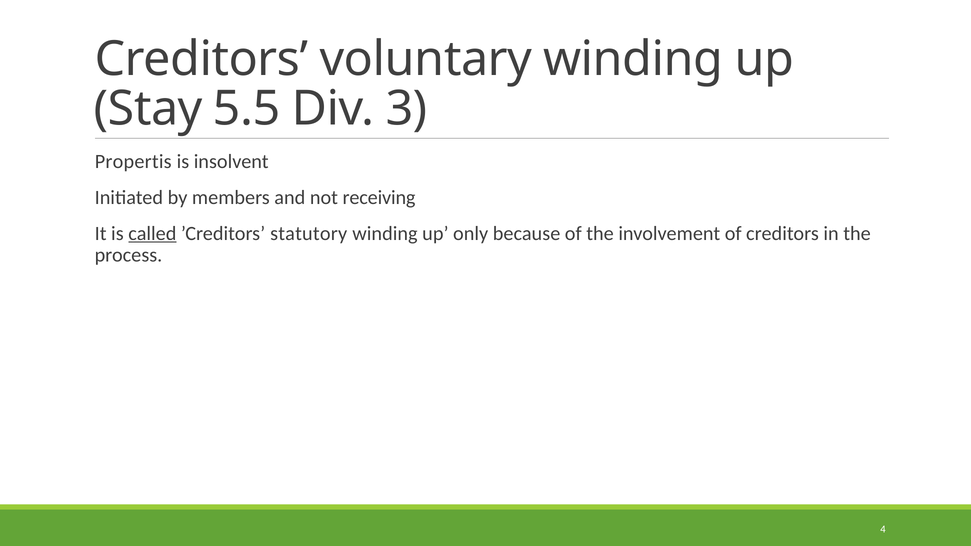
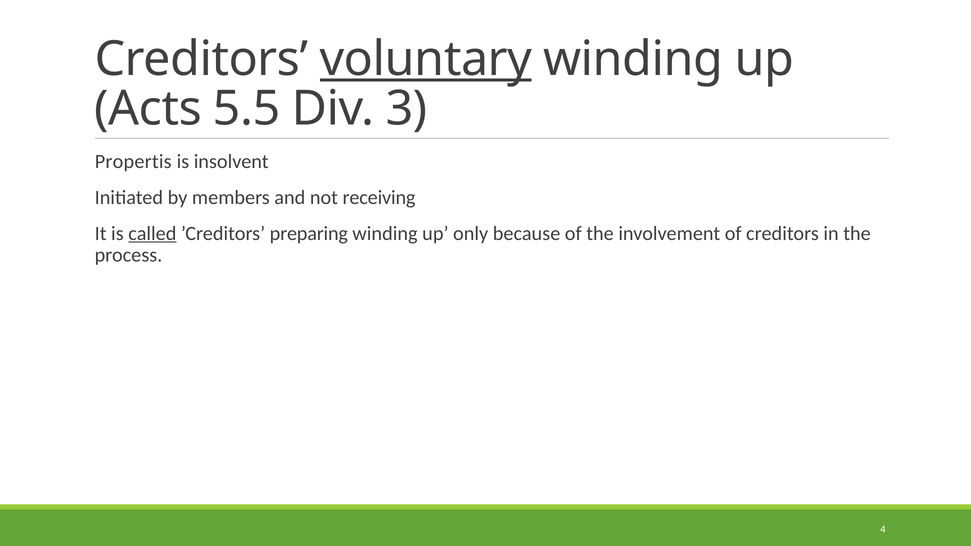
voluntary underline: none -> present
Stay: Stay -> Acts
statutory: statutory -> preparing
